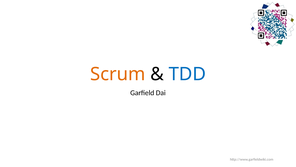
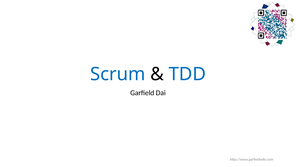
Scrum colour: orange -> blue
